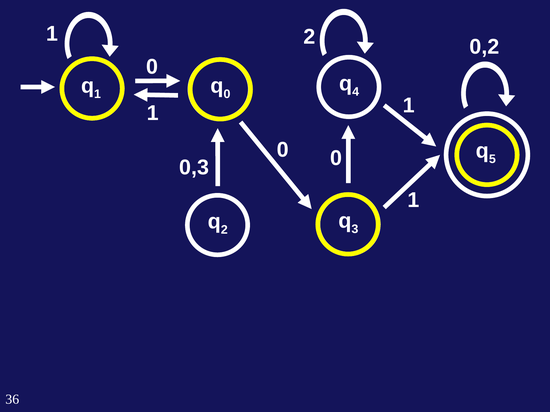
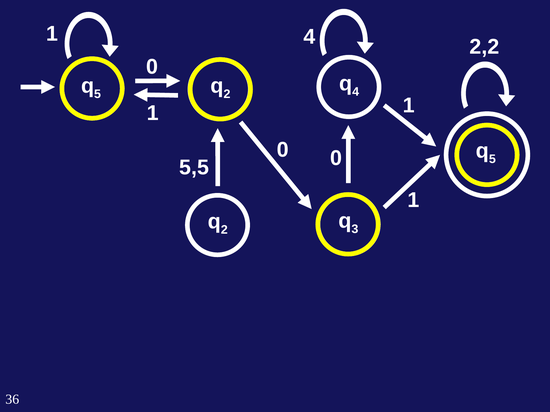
1 2: 2 -> 4
0,2: 0,2 -> 2,2
1 at (97, 94): 1 -> 5
0 at (227, 94): 0 -> 2
0,3: 0,3 -> 5,5
